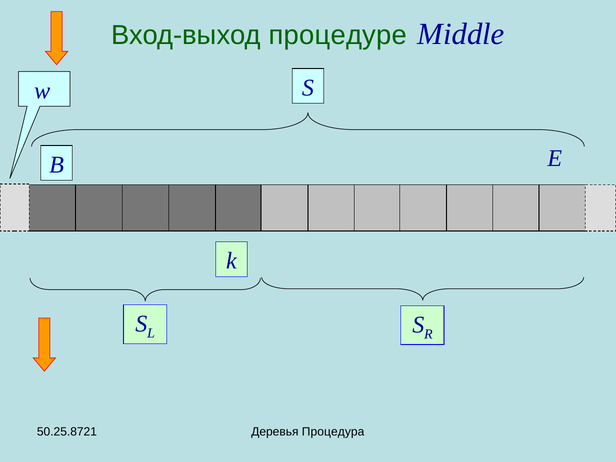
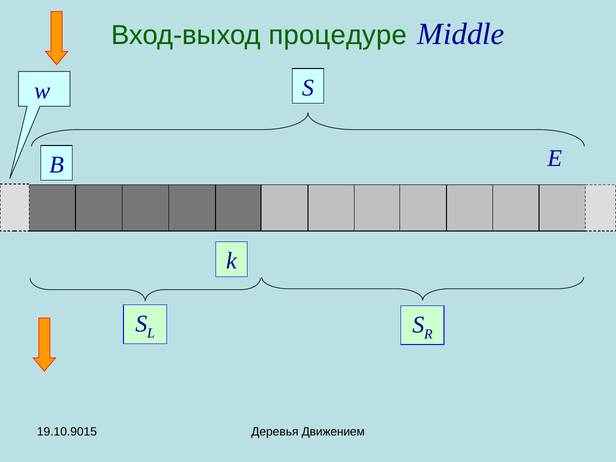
50.25.8721: 50.25.8721 -> 19.10.9015
Процедура: Процедура -> Движением
